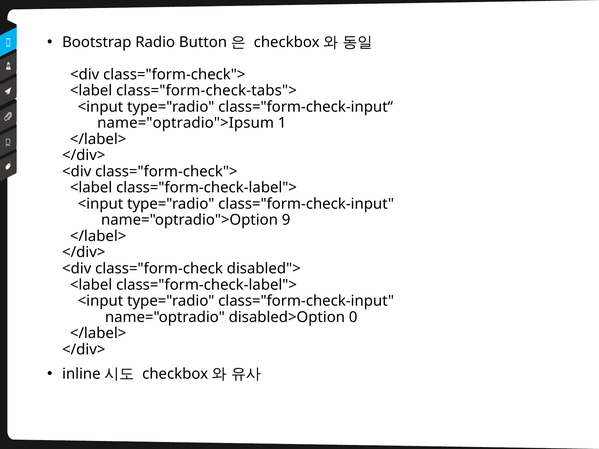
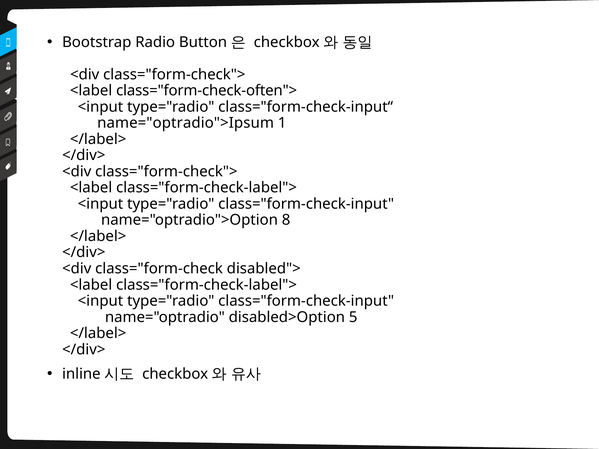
class="form-check-tabs">: class="form-check-tabs"> -> class="form-check-often">
9: 9 -> 8
0: 0 -> 5
